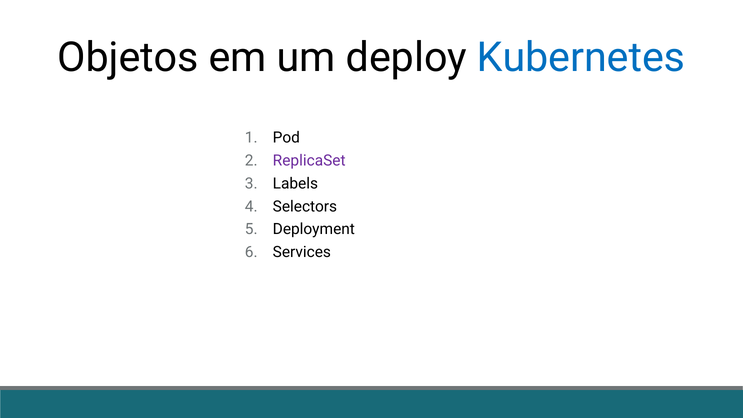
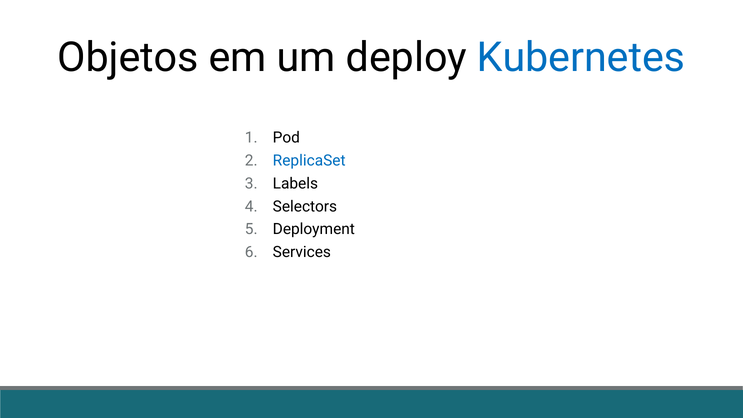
ReplicaSet colour: purple -> blue
